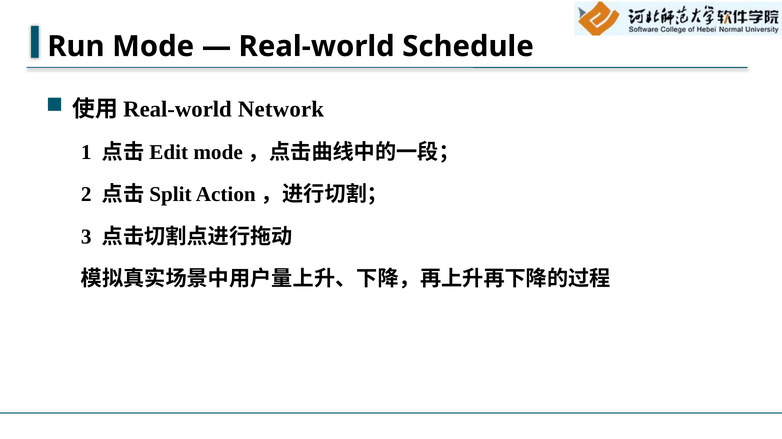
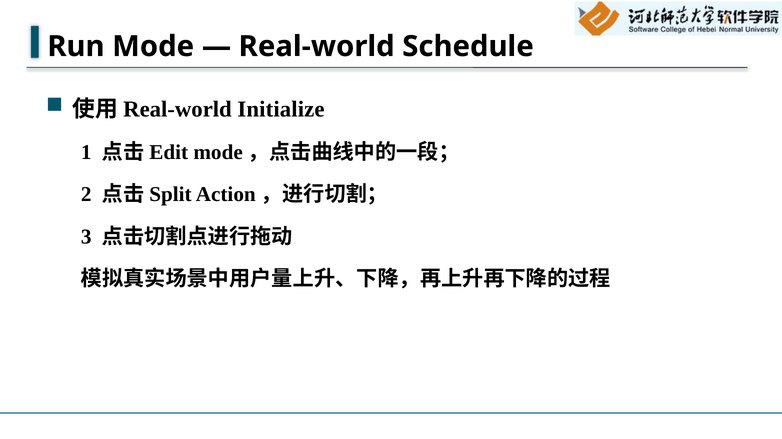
Network: Network -> Initialize
